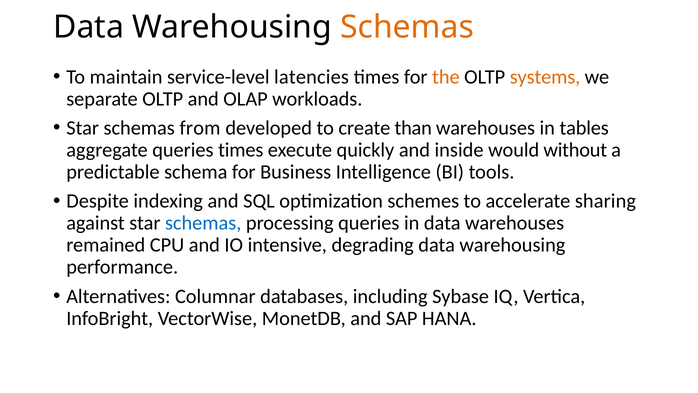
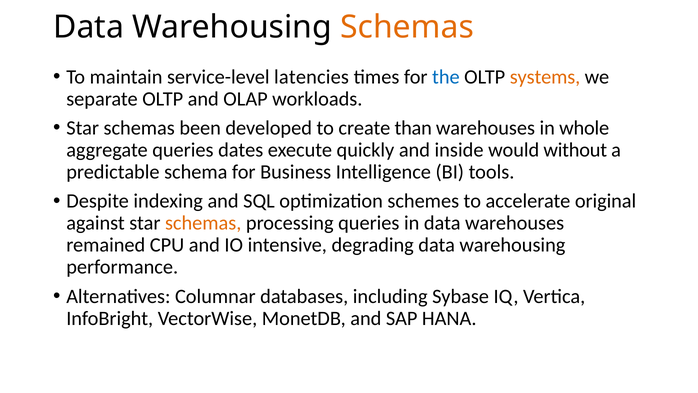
the colour: orange -> blue
from: from -> been
tables: tables -> whole
queries times: times -> dates
sharing: sharing -> original
schemas at (203, 223) colour: blue -> orange
